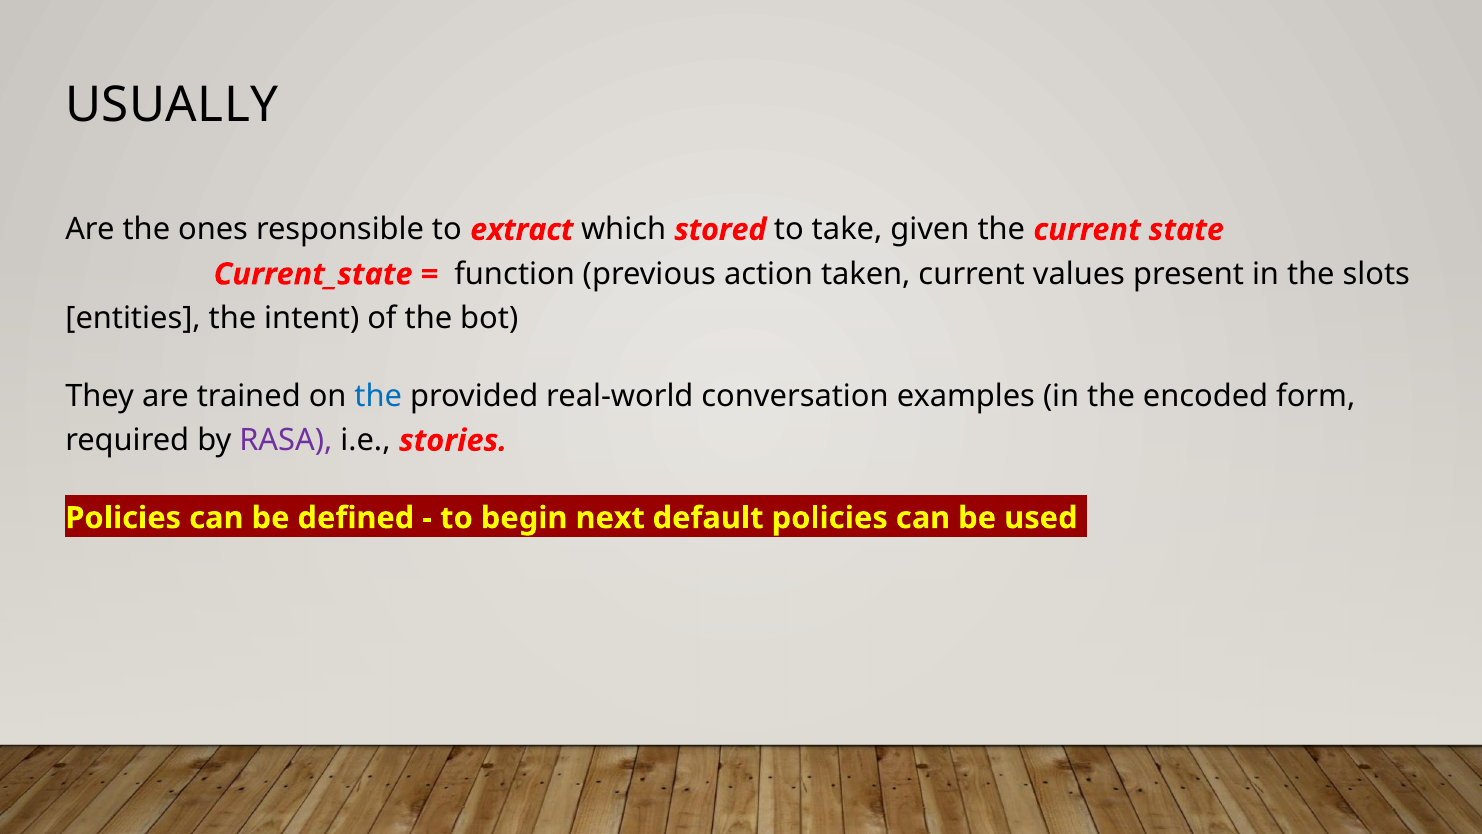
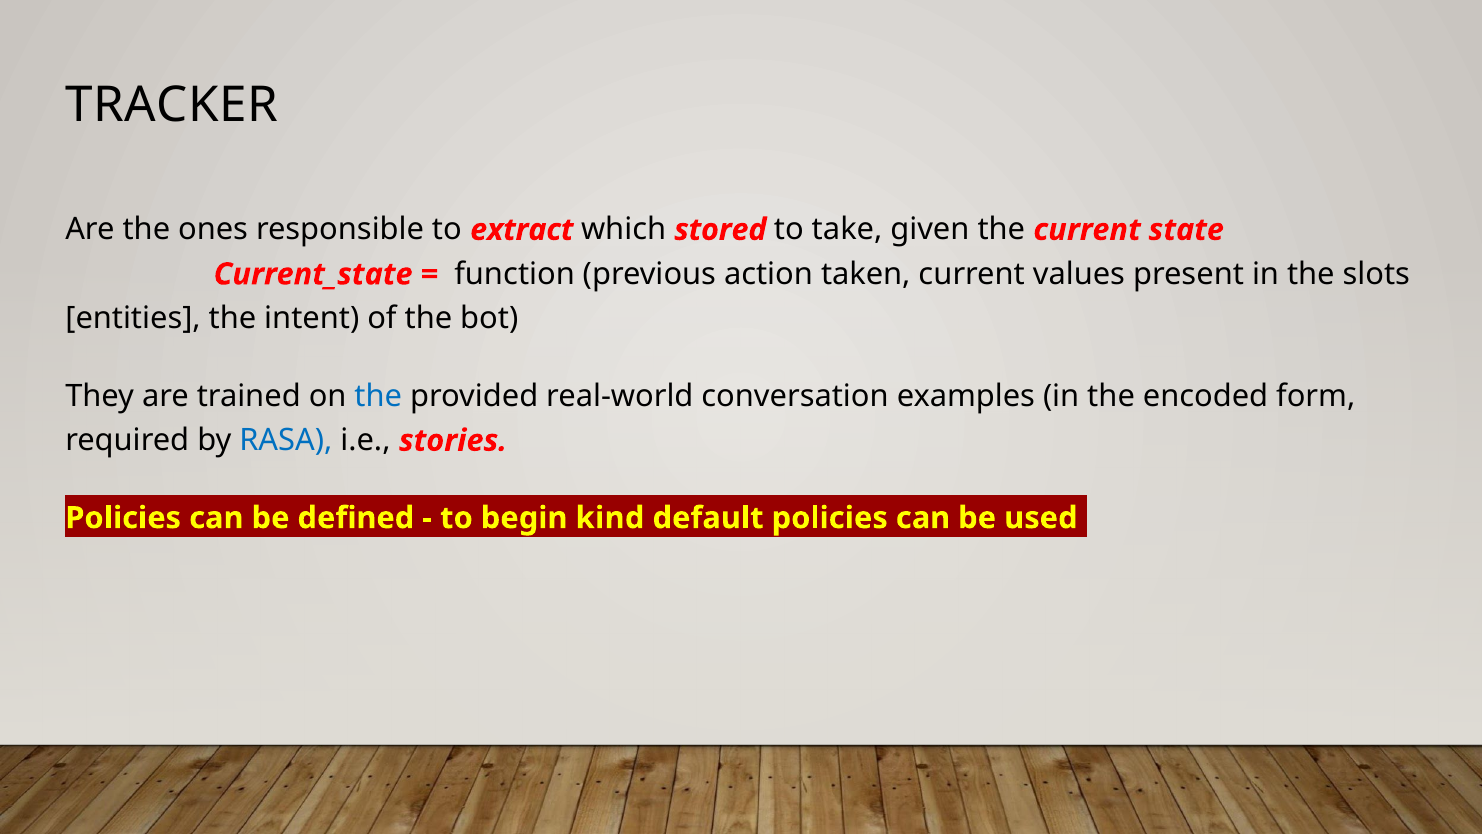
USUALLY: USUALLY -> TRACKER
RASA colour: purple -> blue
next: next -> kind
